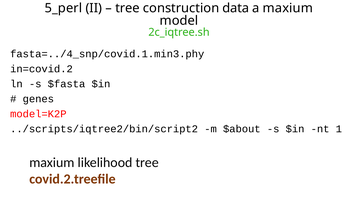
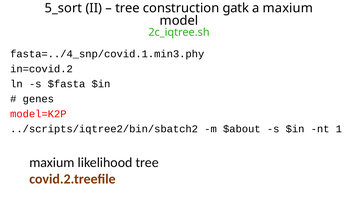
5_perl: 5_perl -> 5_sort
data: data -> gatk
../scripts/iqtree2/bin/script2: ../scripts/iqtree2/bin/script2 -> ../scripts/iqtree2/bin/sbatch2
